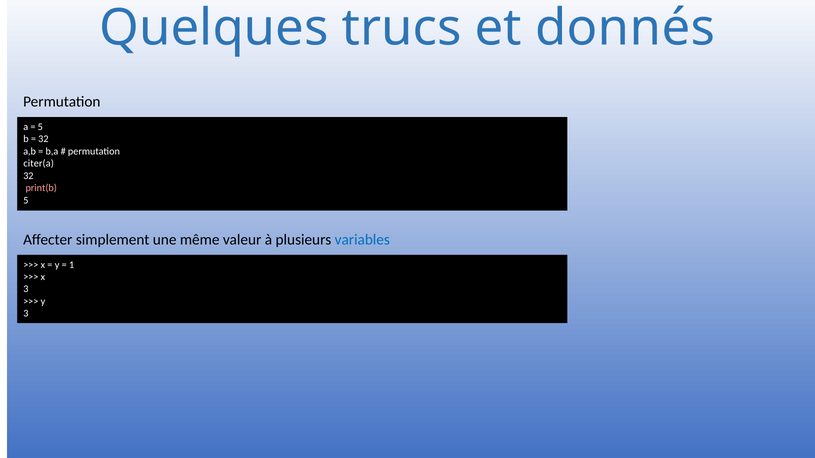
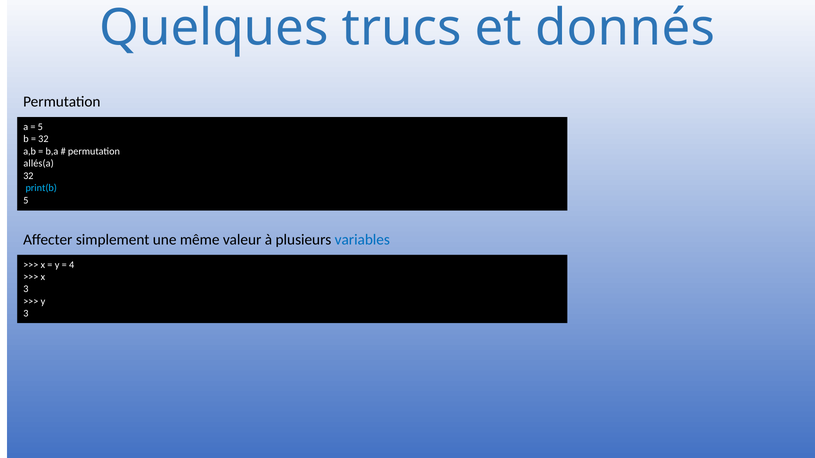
citer(a: citer(a -> allés(a
print(b colour: pink -> light blue
1: 1 -> 4
